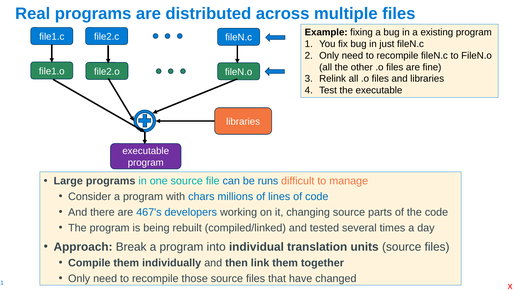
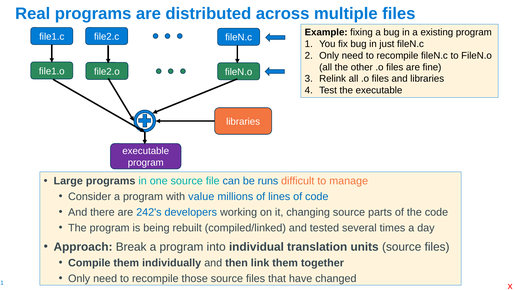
chars: chars -> value
467's: 467's -> 242's
